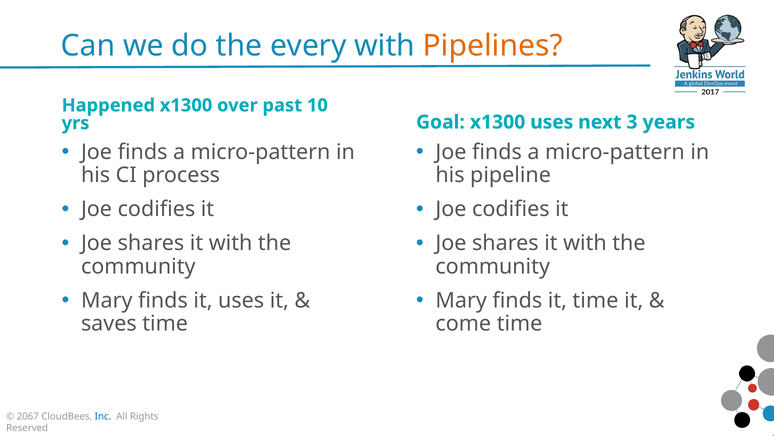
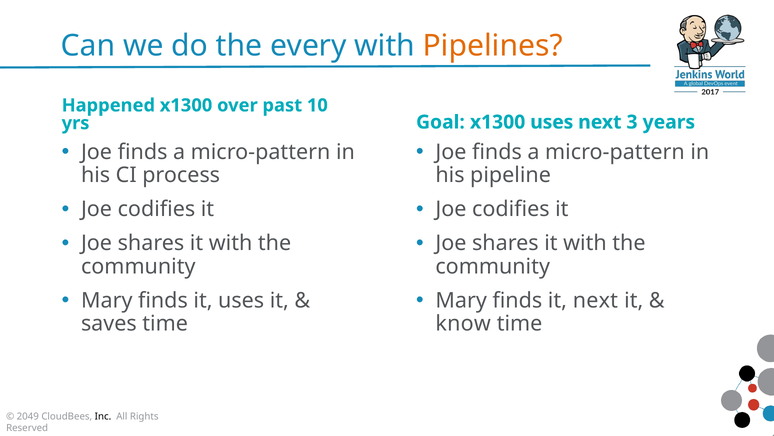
it time: time -> next
come: come -> know
2067: 2067 -> 2049
Inc colour: blue -> black
